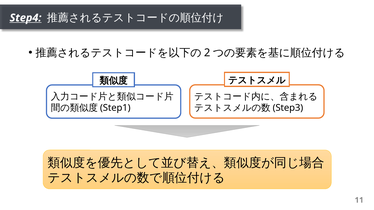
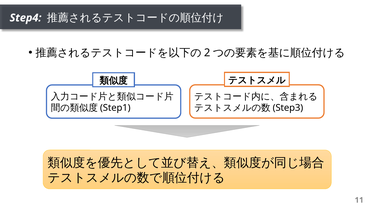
Step4 underline: present -> none
